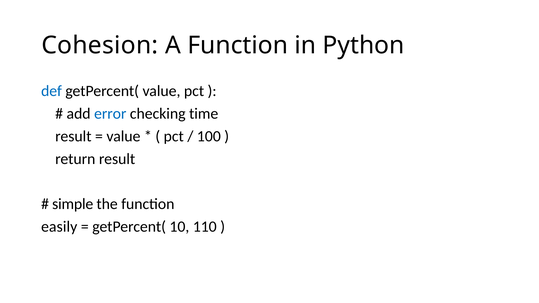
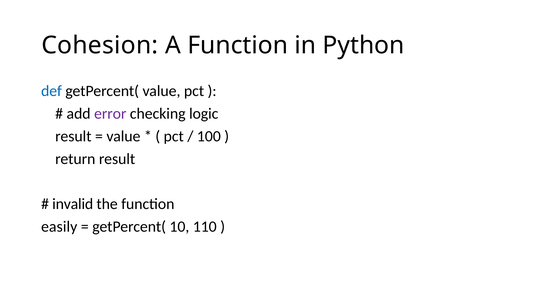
error colour: blue -> purple
time: time -> logic
simple: simple -> invalid
